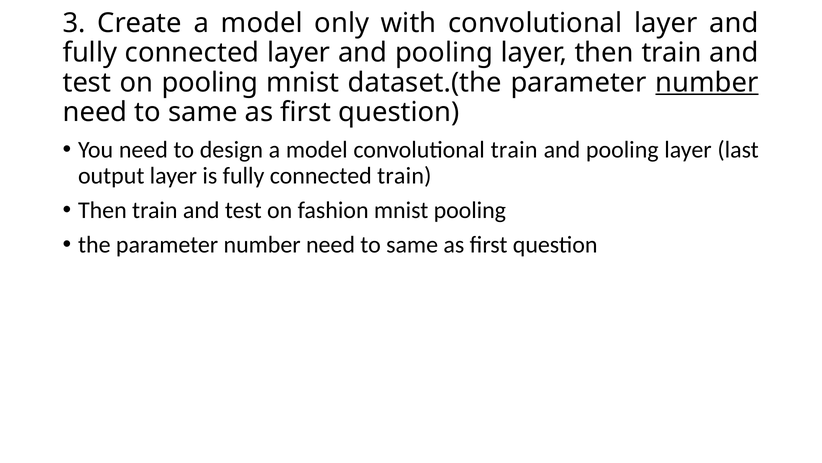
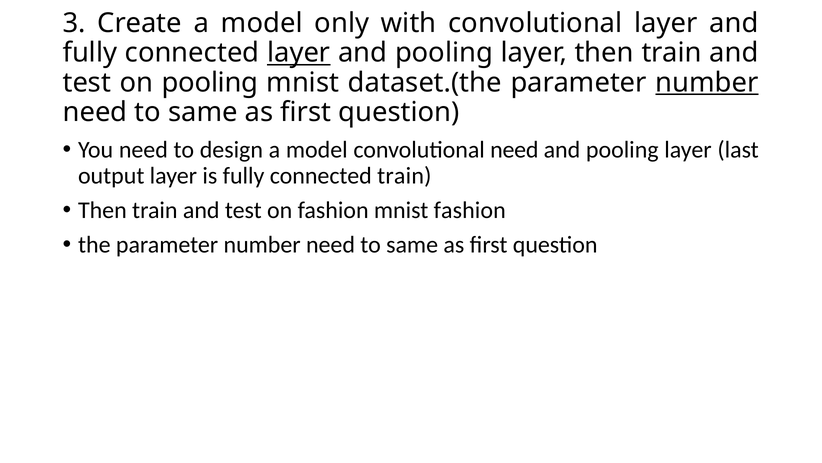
layer at (299, 53) underline: none -> present
convolutional train: train -> need
mnist pooling: pooling -> fashion
